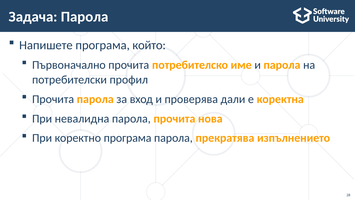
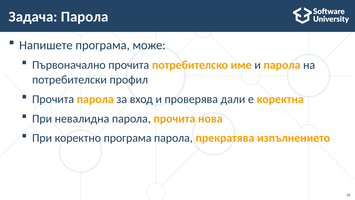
който: който -> може
